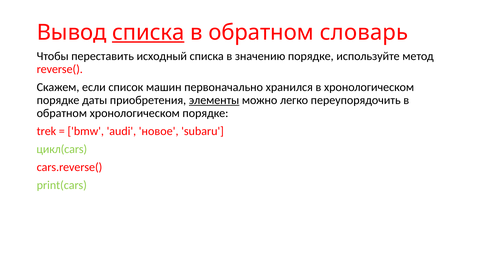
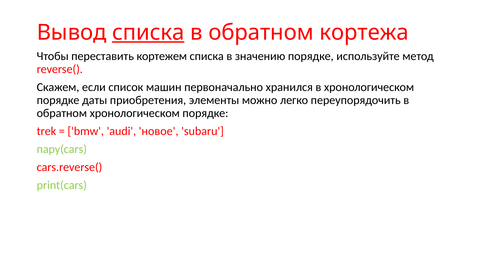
словарь: словарь -> кортежа
исходный: исходный -> кортежем
элементы underline: present -> none
цикл(cars: цикл(cars -> пару(cars
